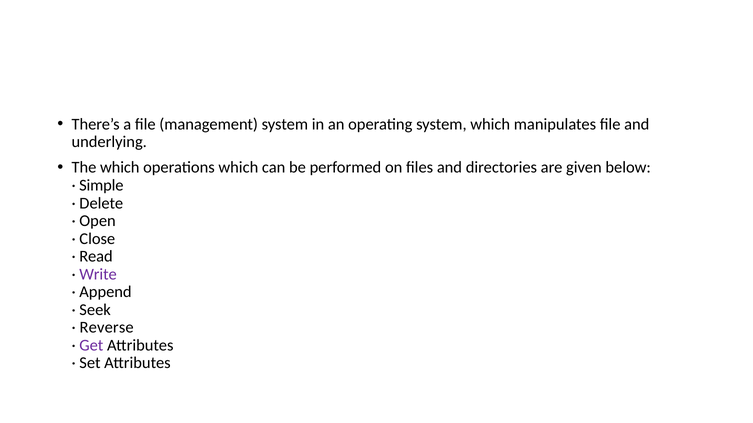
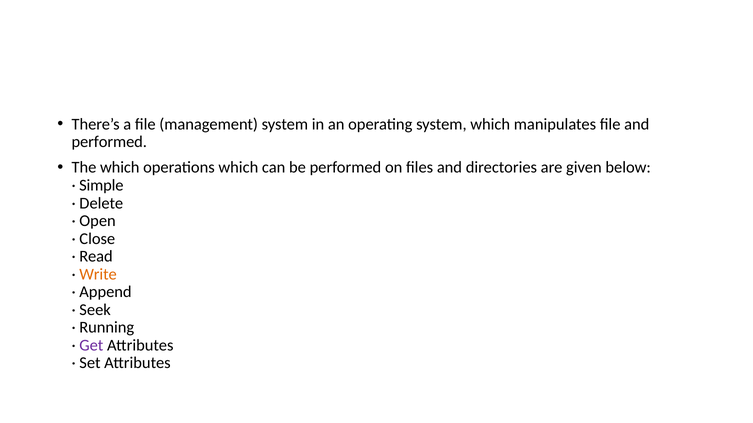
underlying at (109, 142): underlying -> performed
Write colour: purple -> orange
Reverse: Reverse -> Running
